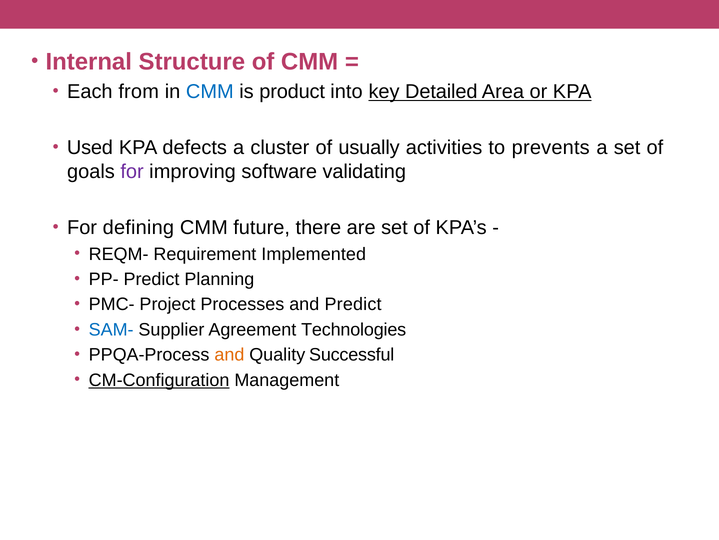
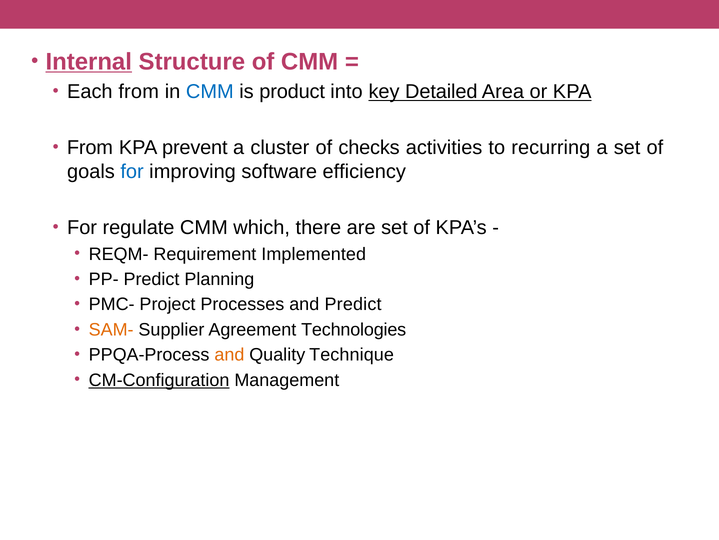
Internal underline: none -> present
Used at (90, 148): Used -> From
defects: defects -> prevent
usually: usually -> checks
prevents: prevents -> recurring
for at (132, 172) colour: purple -> blue
validating: validating -> efficiency
defining: defining -> regulate
future: future -> which
SAM- colour: blue -> orange
Successful: Successful -> Technique
